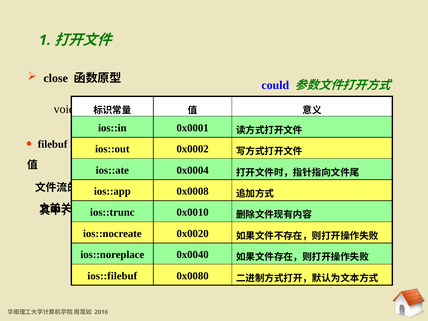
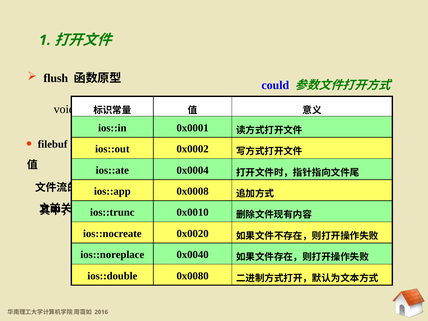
close: close -> flush
ios::filebuf: ios::filebuf -> ios::double
